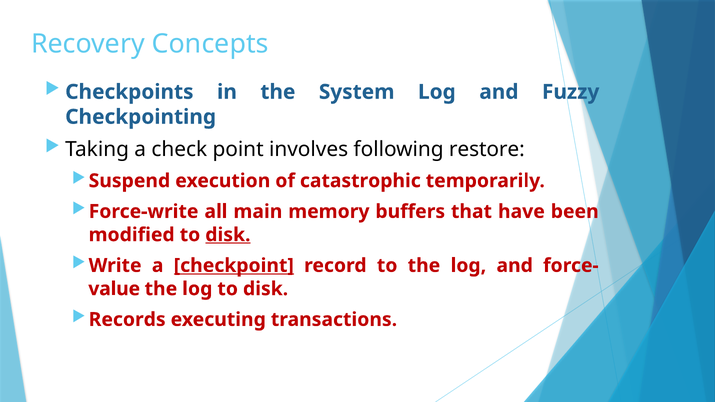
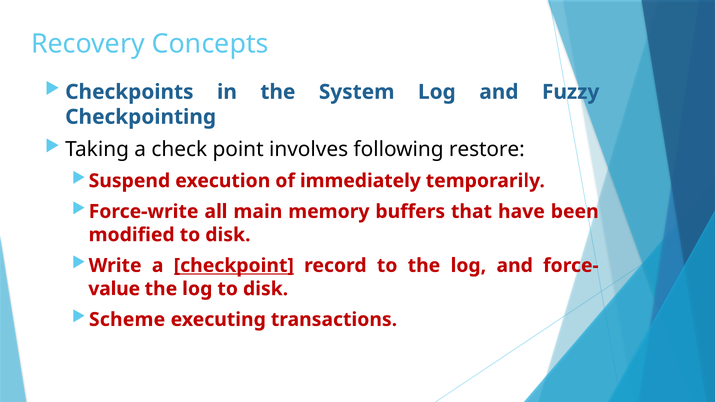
catastrophic: catastrophic -> immediately
disk at (228, 235) underline: present -> none
Records: Records -> Scheme
